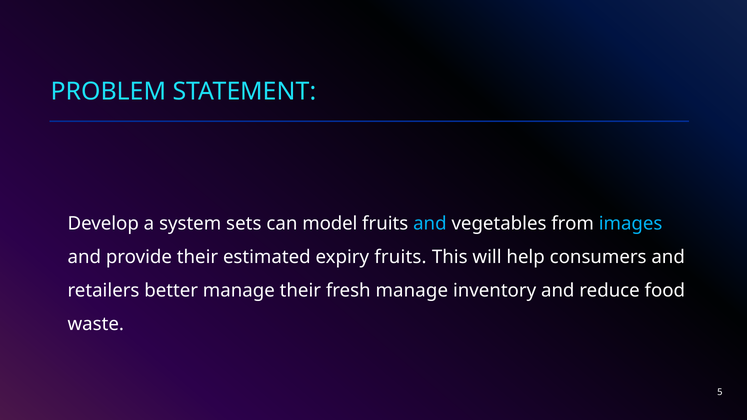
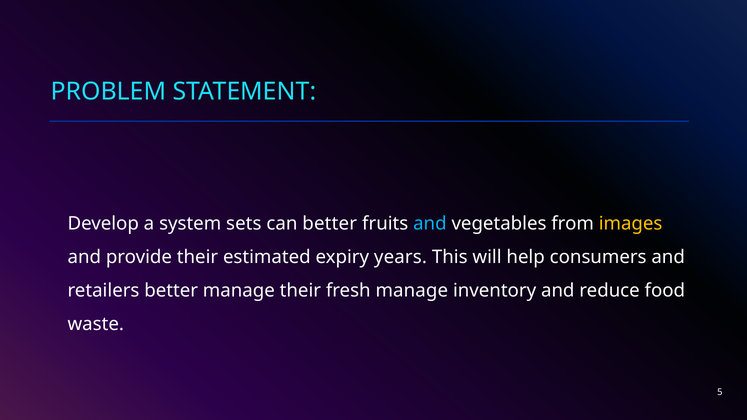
can model: model -> better
images colour: light blue -> yellow
expiry fruits: fruits -> years
